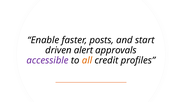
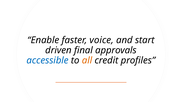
posts: posts -> voice
alert: alert -> final
accessible colour: purple -> blue
